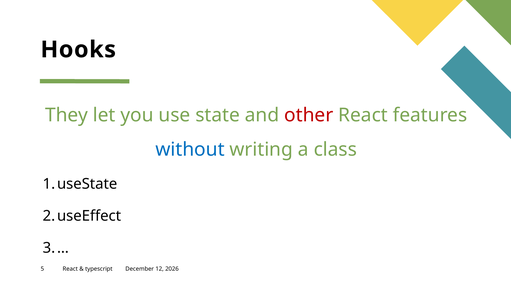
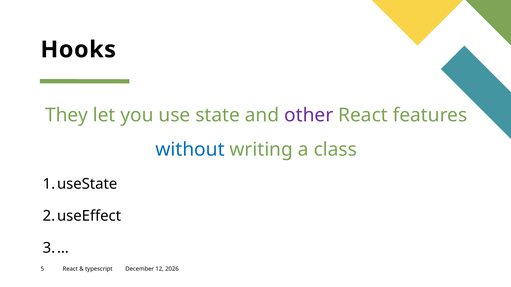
other colour: red -> purple
